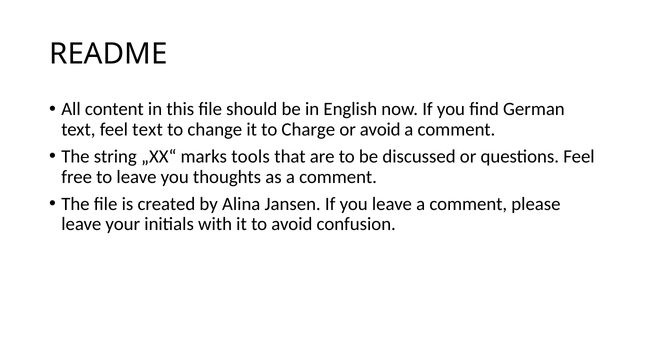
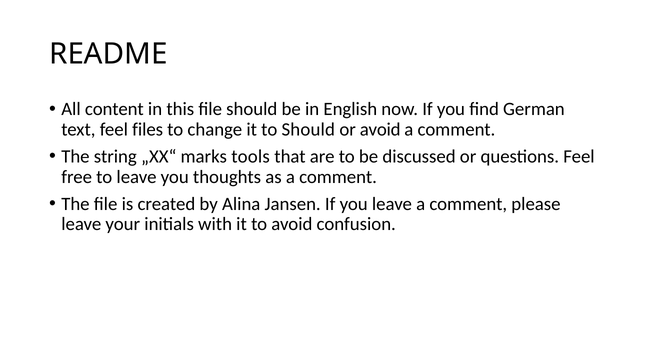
feel text: text -> files
to Charge: Charge -> Should
